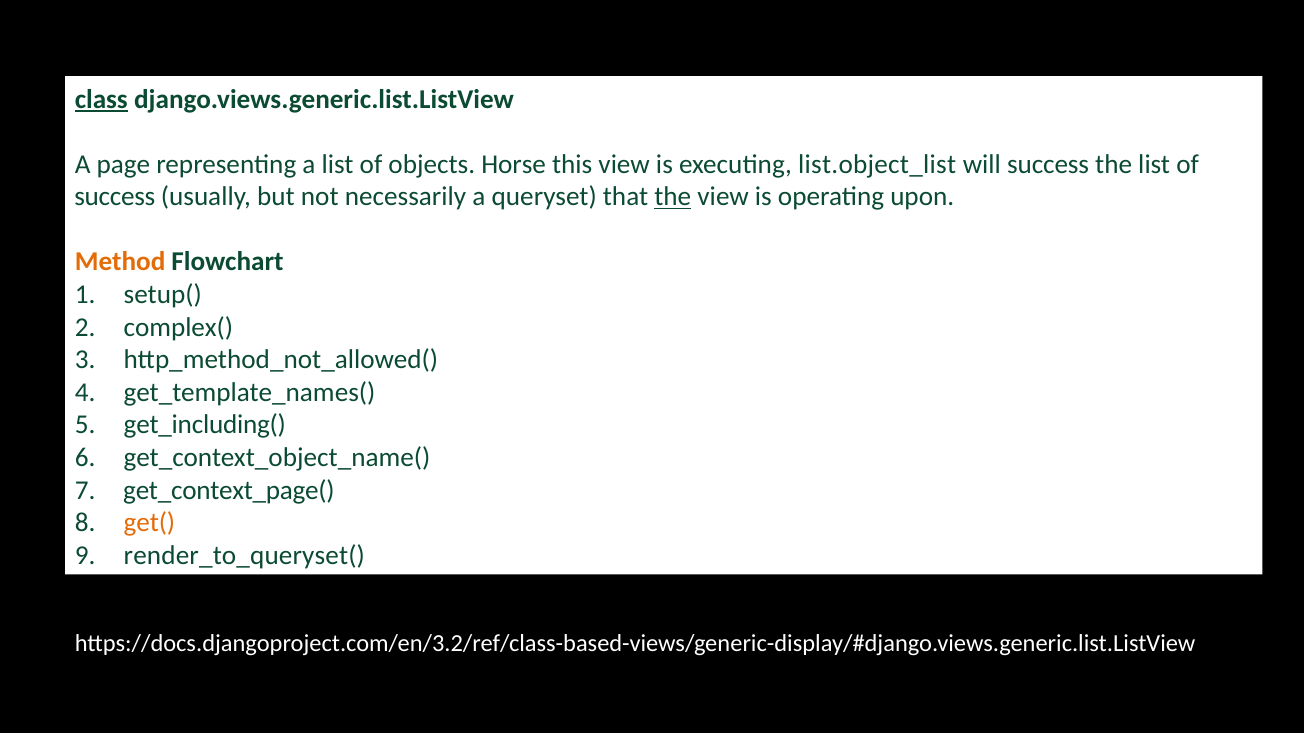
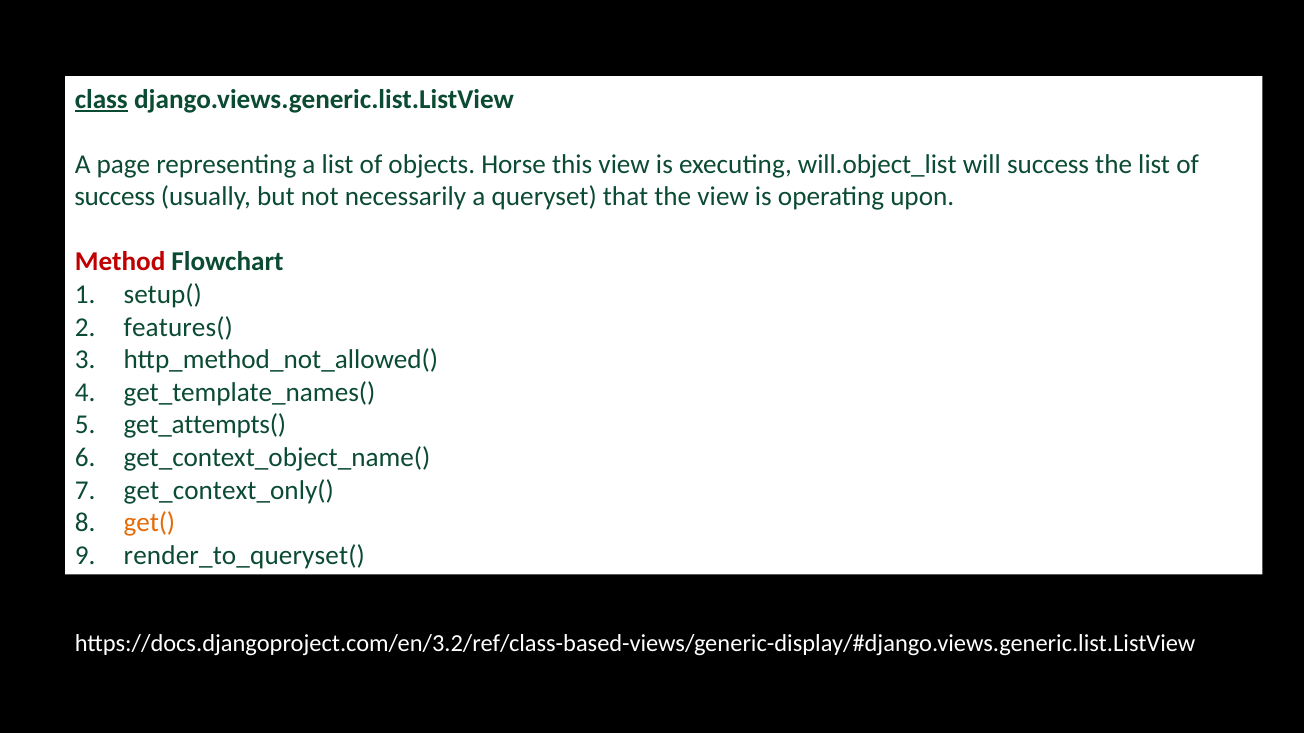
list.object_list: list.object_list -> will.object_list
the at (673, 197) underline: present -> none
Method colour: orange -> red
complex(: complex( -> features(
get_including(: get_including( -> get_attempts(
get_context_page(: get_context_page( -> get_context_only(
